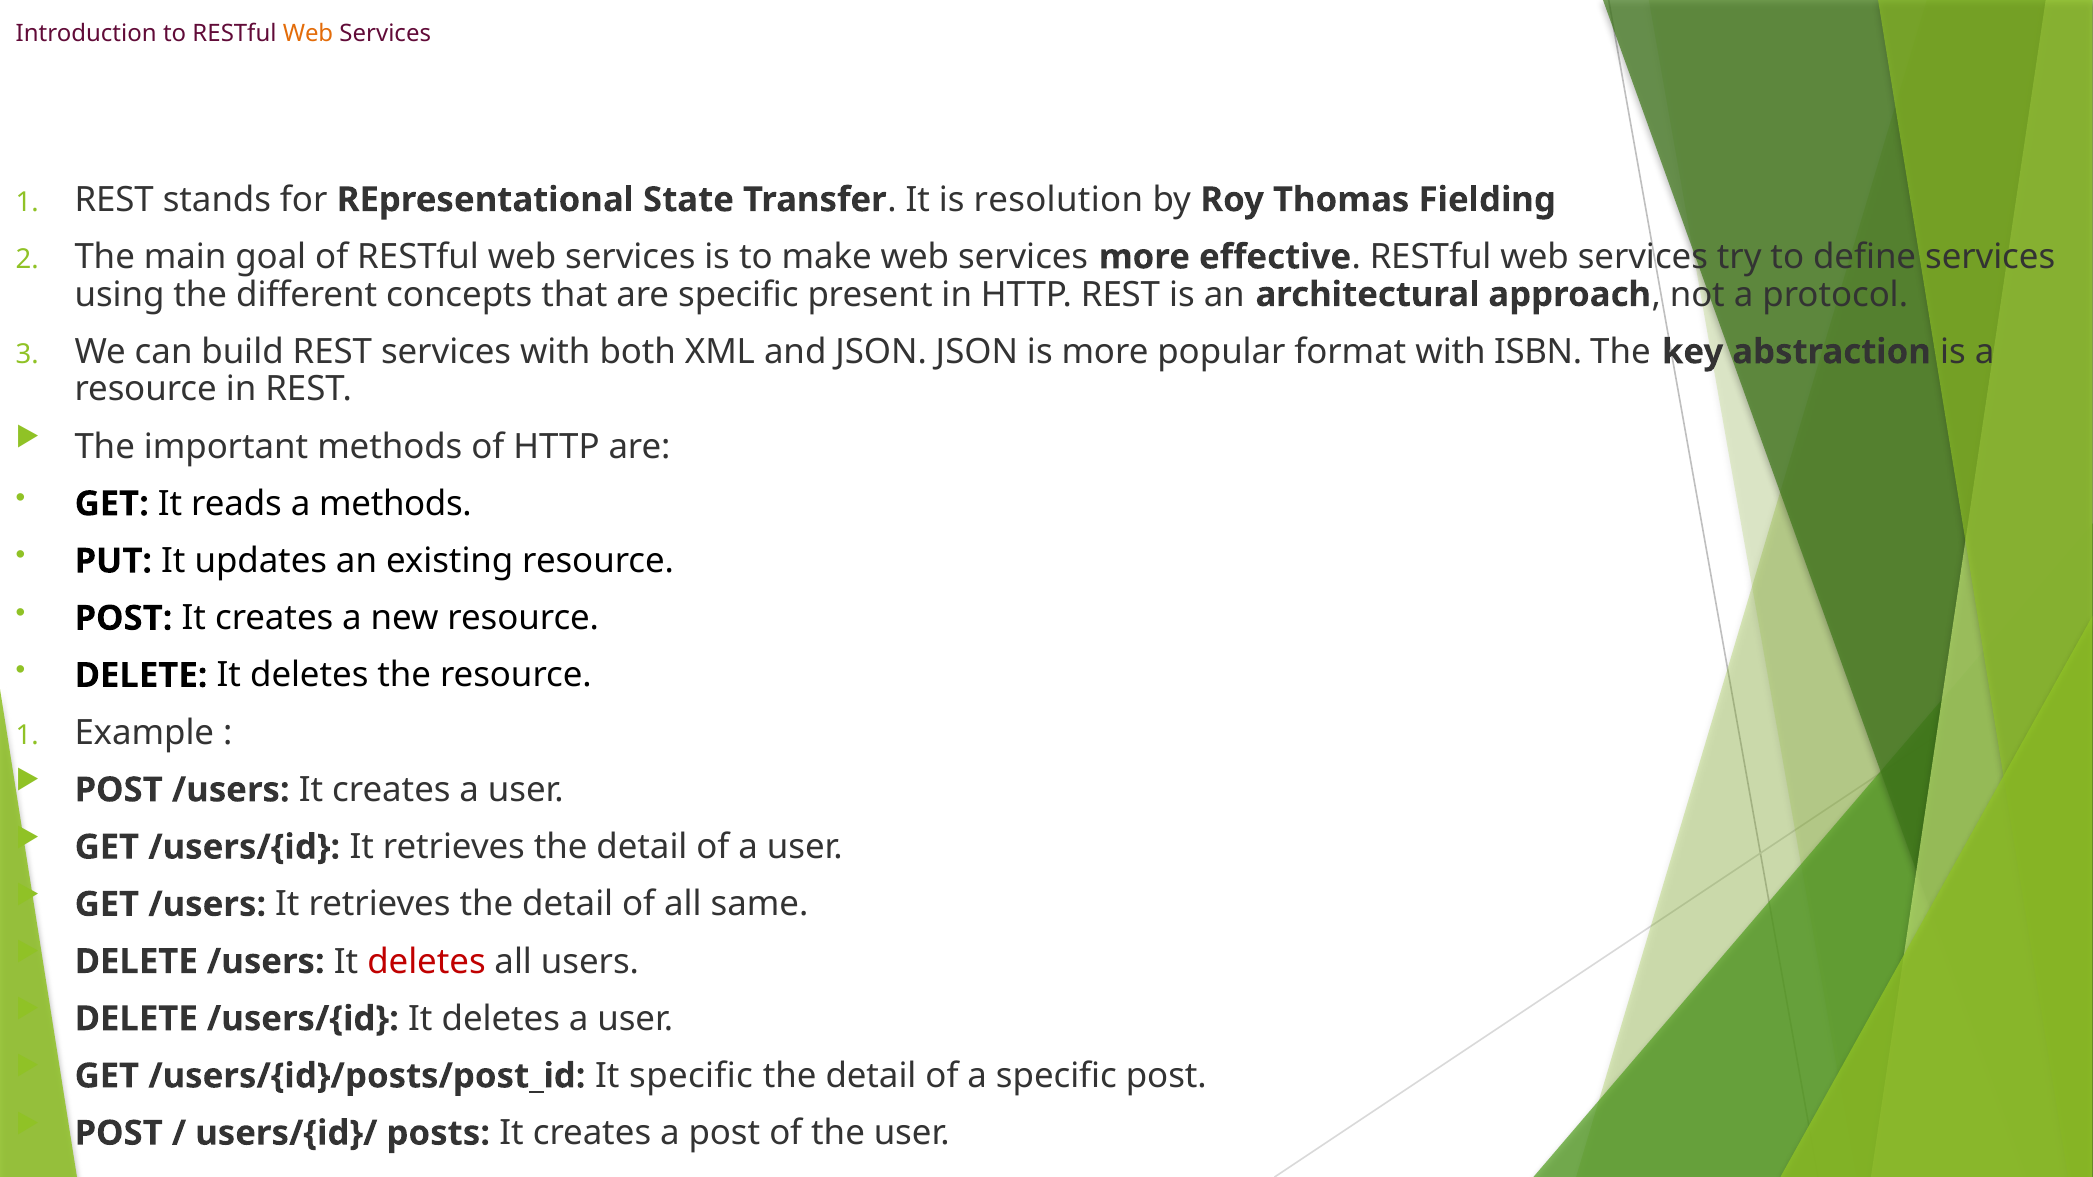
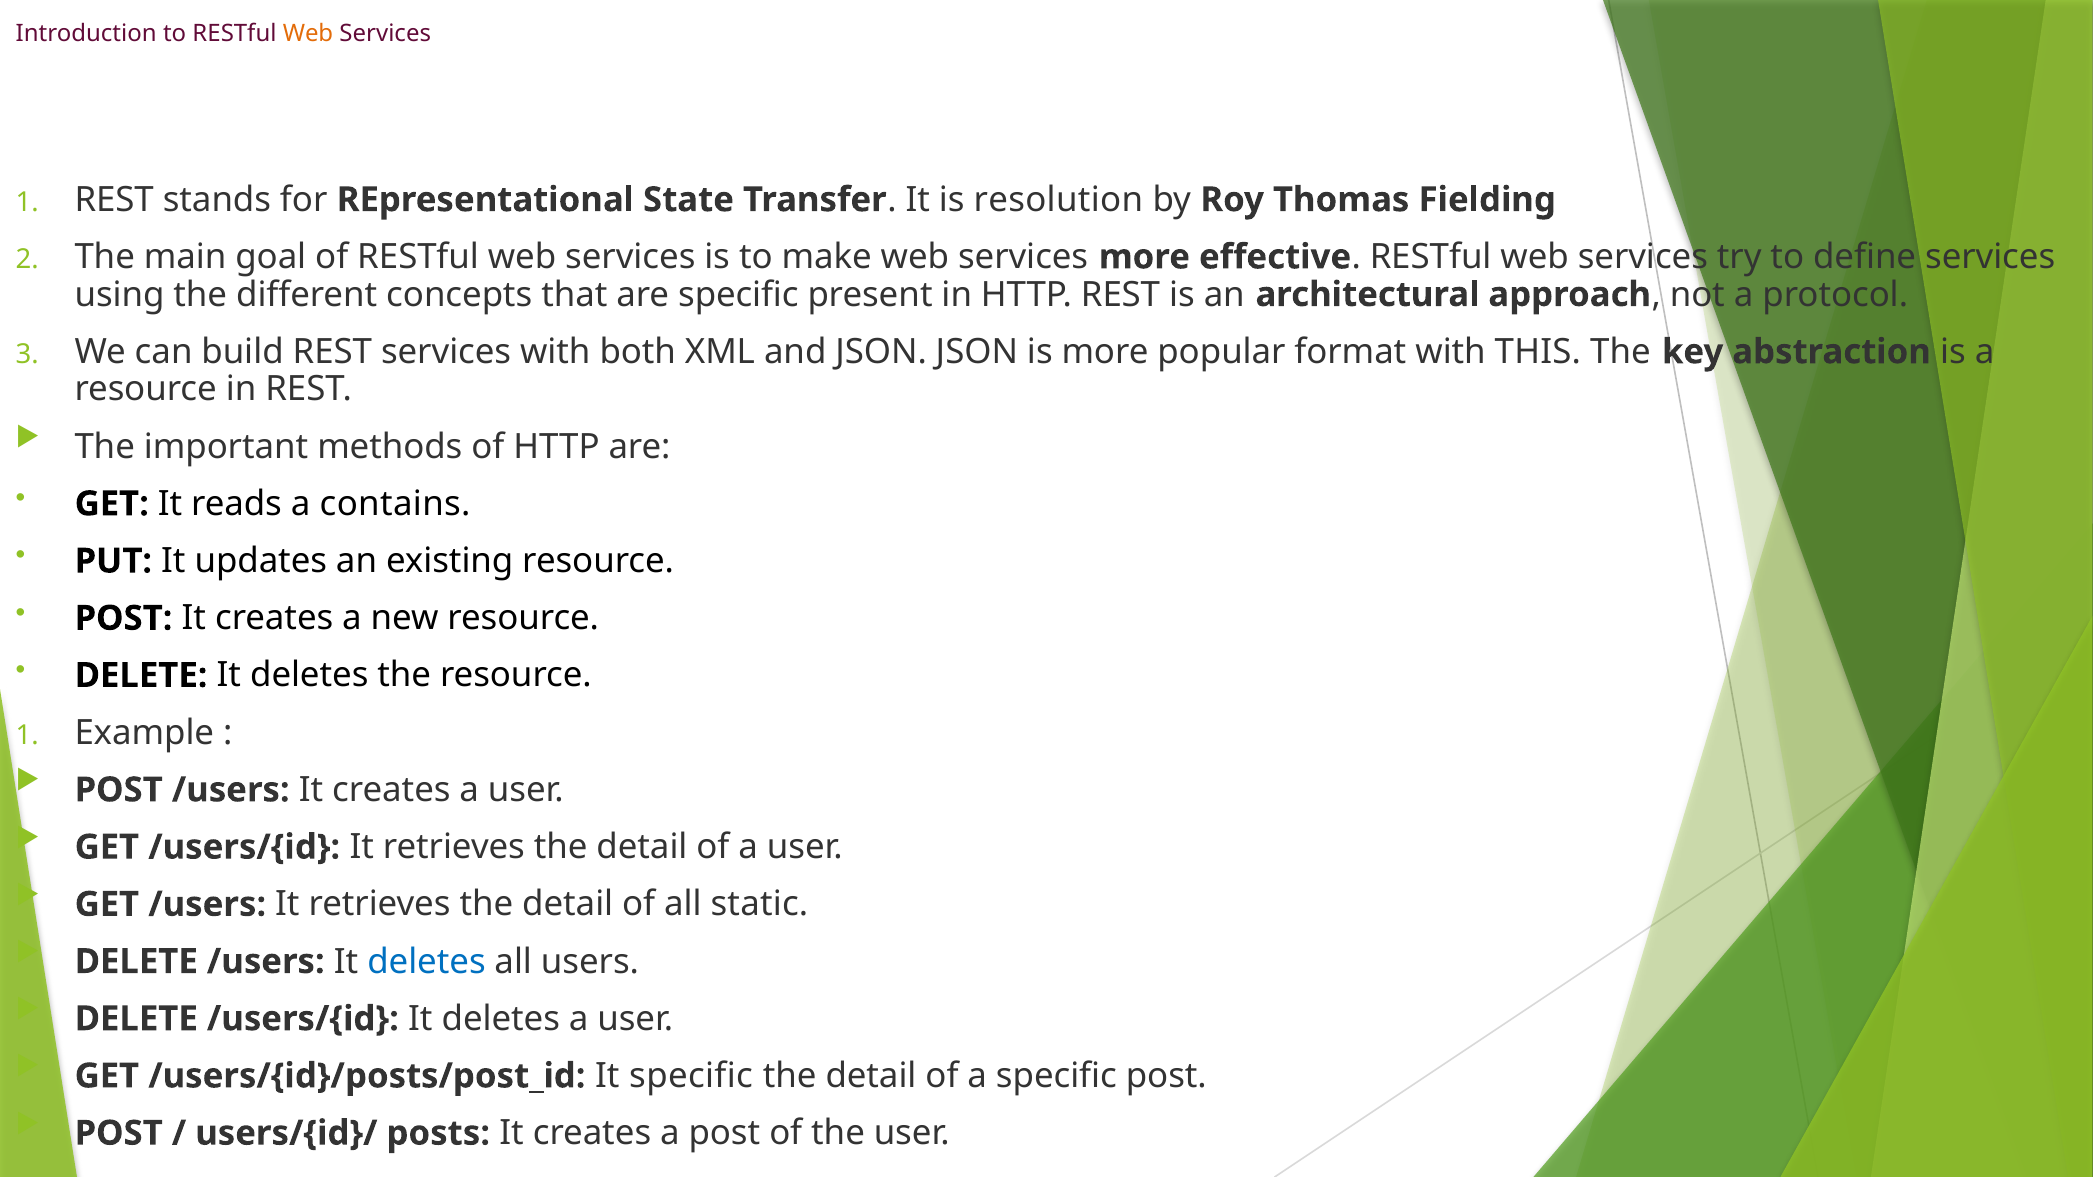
ISBN: ISBN -> THIS
a methods: methods -> contains
same: same -> static
deletes at (426, 962) colour: red -> blue
